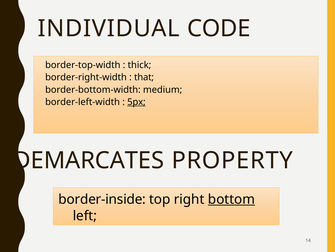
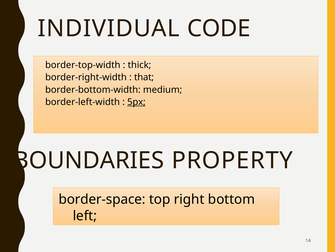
DEMARCATES: DEMARCATES -> BOUNDARIES
border-inside: border-inside -> border-space
bottom underline: present -> none
